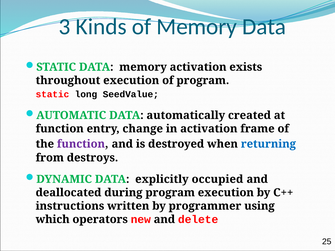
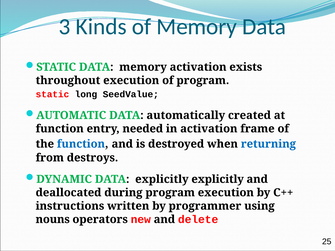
change: change -> needed
function at (81, 144) colour: purple -> blue
explicitly occupied: occupied -> explicitly
which: which -> nouns
